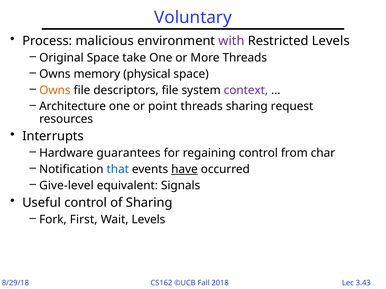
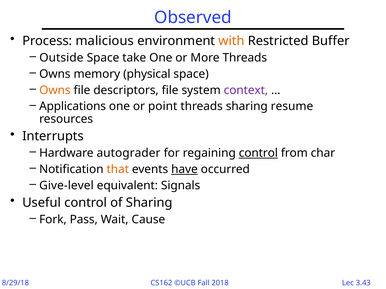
Voluntary: Voluntary -> Observed
with colour: purple -> orange
Restricted Levels: Levels -> Buffer
Original: Original -> Outside
Architecture: Architecture -> Applications
request: request -> resume
guarantees: guarantees -> autograder
control at (258, 153) underline: none -> present
that colour: blue -> orange
First: First -> Pass
Wait Levels: Levels -> Cause
